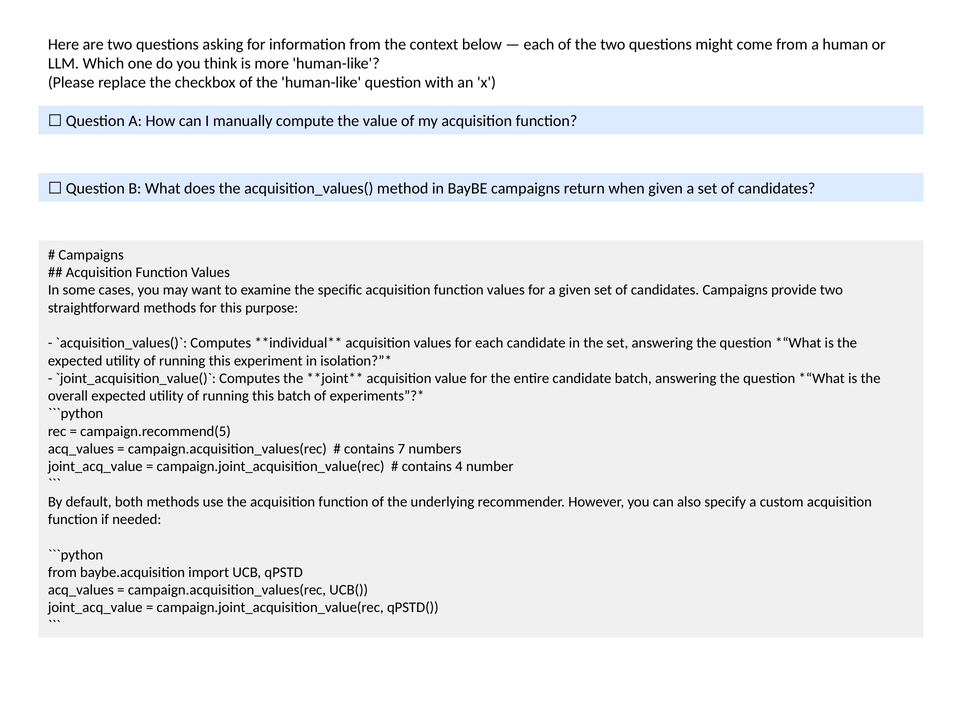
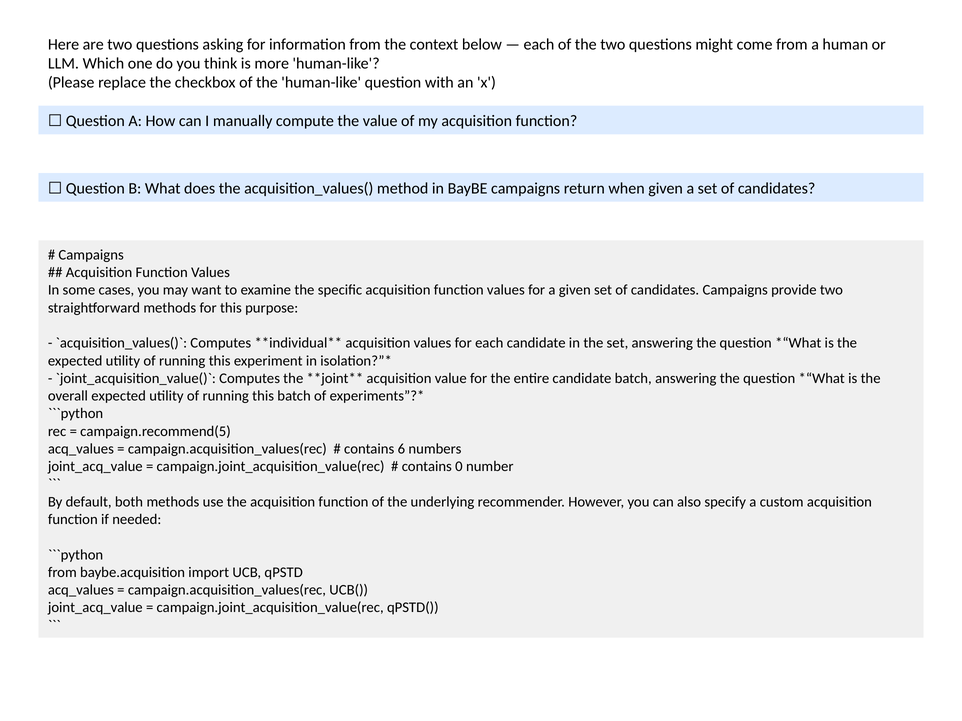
7: 7 -> 6
4: 4 -> 0
